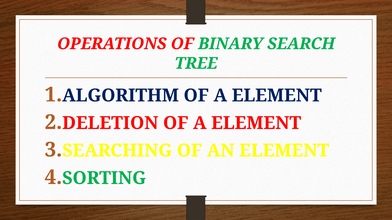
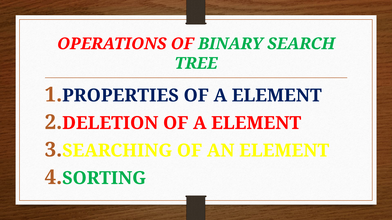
ALGORITHM: ALGORITHM -> PROPERTIES
